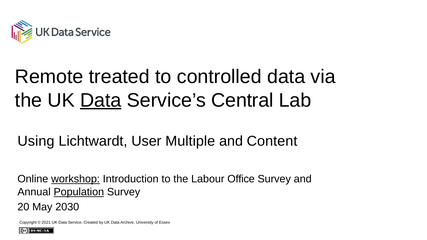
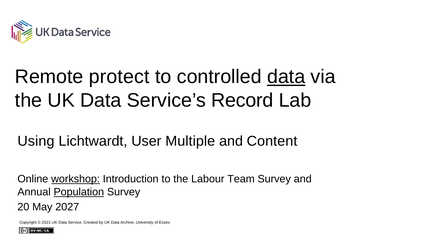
treated: treated -> protect
data at (286, 77) underline: none -> present
Data at (101, 100) underline: present -> none
Central: Central -> Record
Office: Office -> Team
2030: 2030 -> 2027
